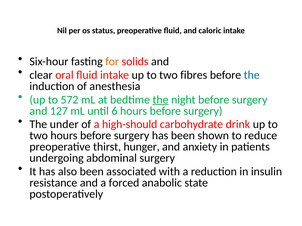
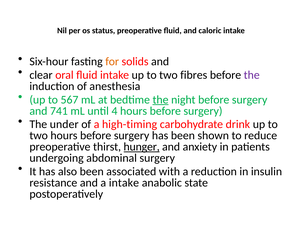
the at (252, 75) colour: blue -> purple
572: 572 -> 567
127: 127 -> 741
6: 6 -> 4
high-should: high-should -> high-timing
hunger underline: none -> present
a forced: forced -> intake
